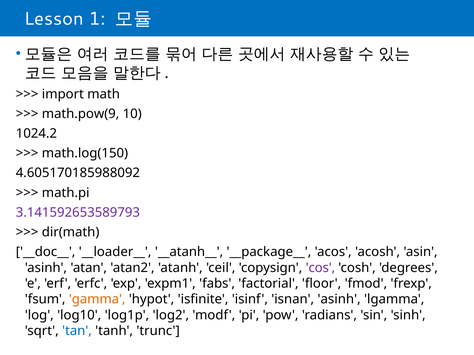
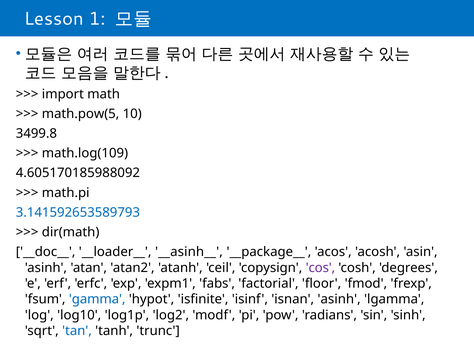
math.pow(9: math.pow(9 -> math.pow(5
1024.2: 1024.2 -> 3499.8
math.log(150: math.log(150 -> math.log(109
3.141592653589793 colour: purple -> blue
__atanh__: __atanh__ -> __asinh__
gamma colour: orange -> blue
